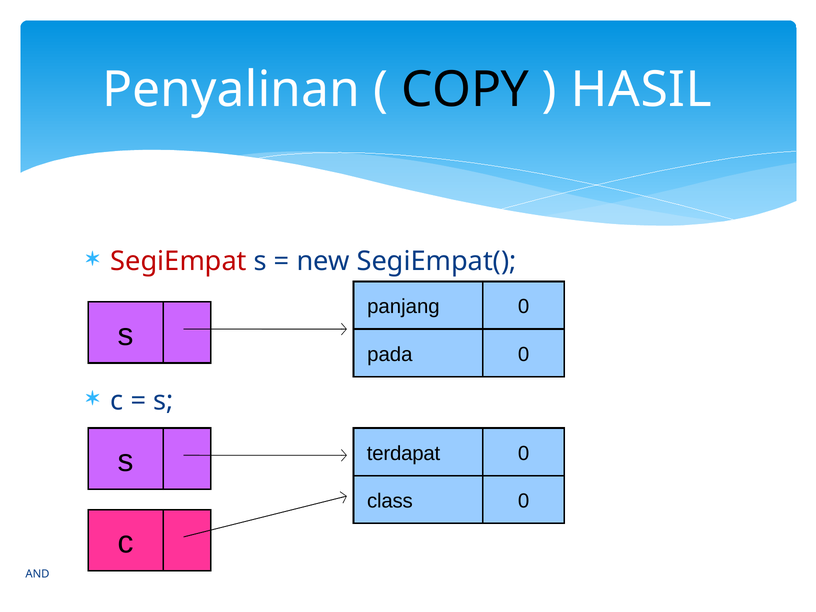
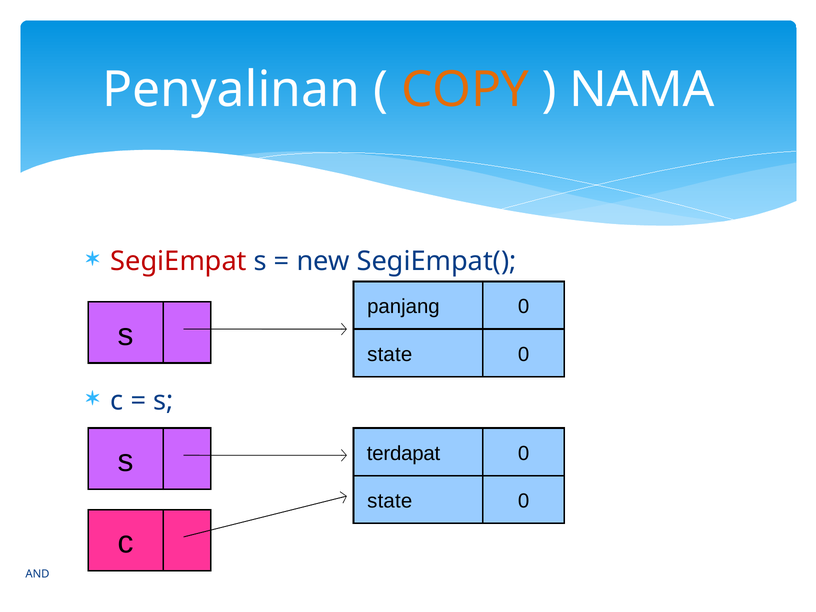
COPY colour: black -> orange
HASIL: HASIL -> NAMA
pada at (390, 354): pada -> state
class at (390, 501): class -> state
